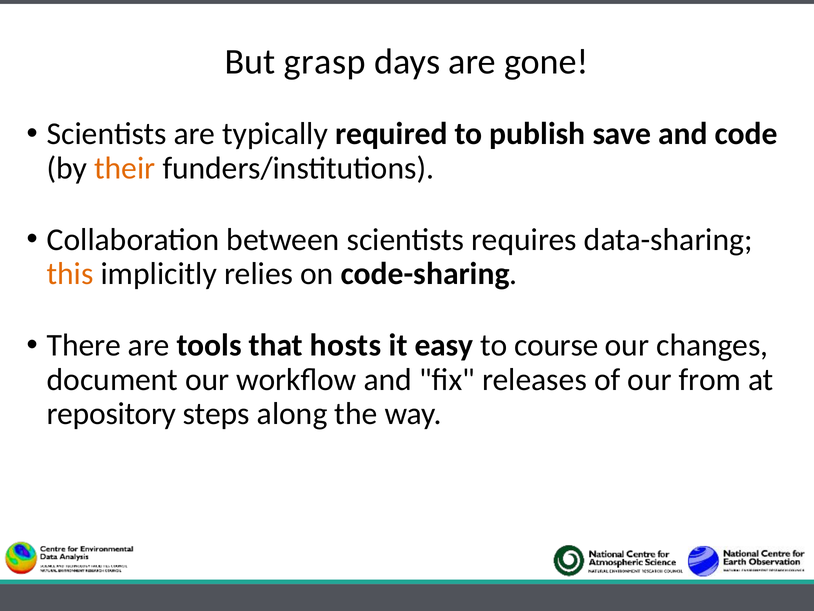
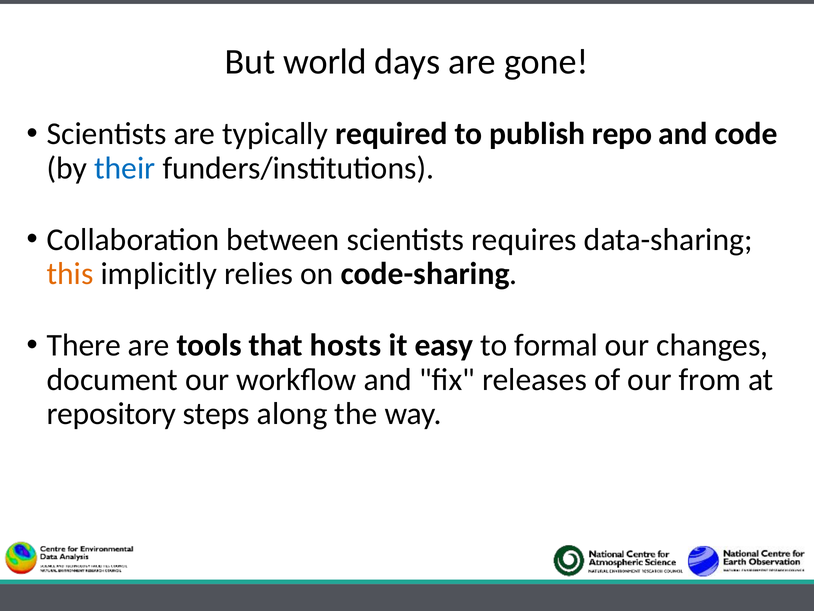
grasp: grasp -> world
save: save -> repo
their colour: orange -> blue
course: course -> formal
